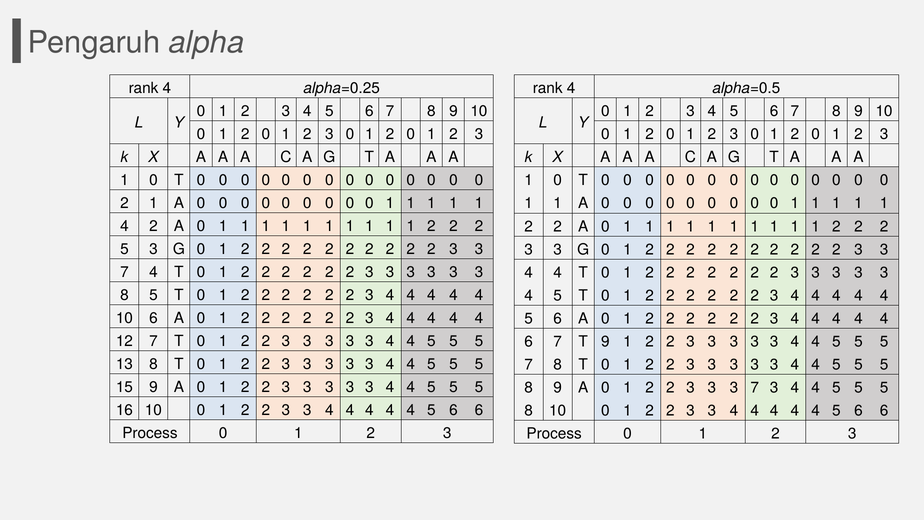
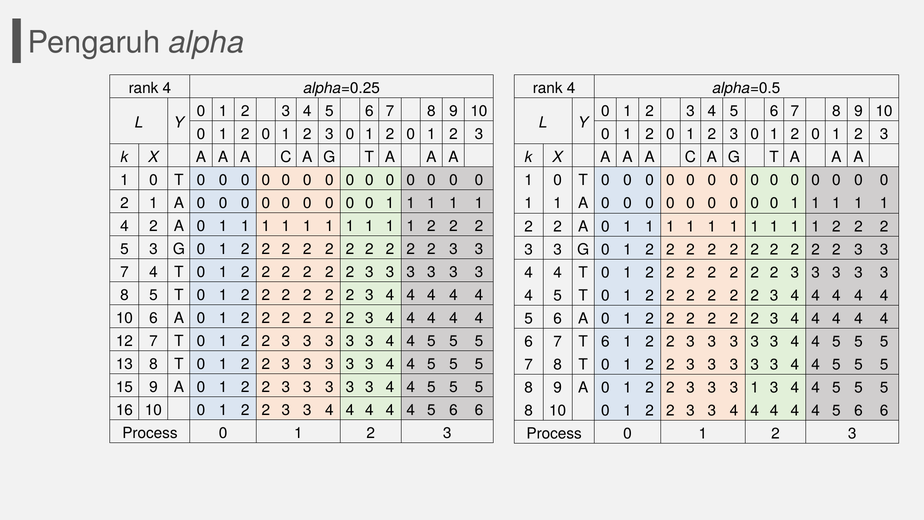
T 9: 9 -> 6
3 3 3 7: 7 -> 1
